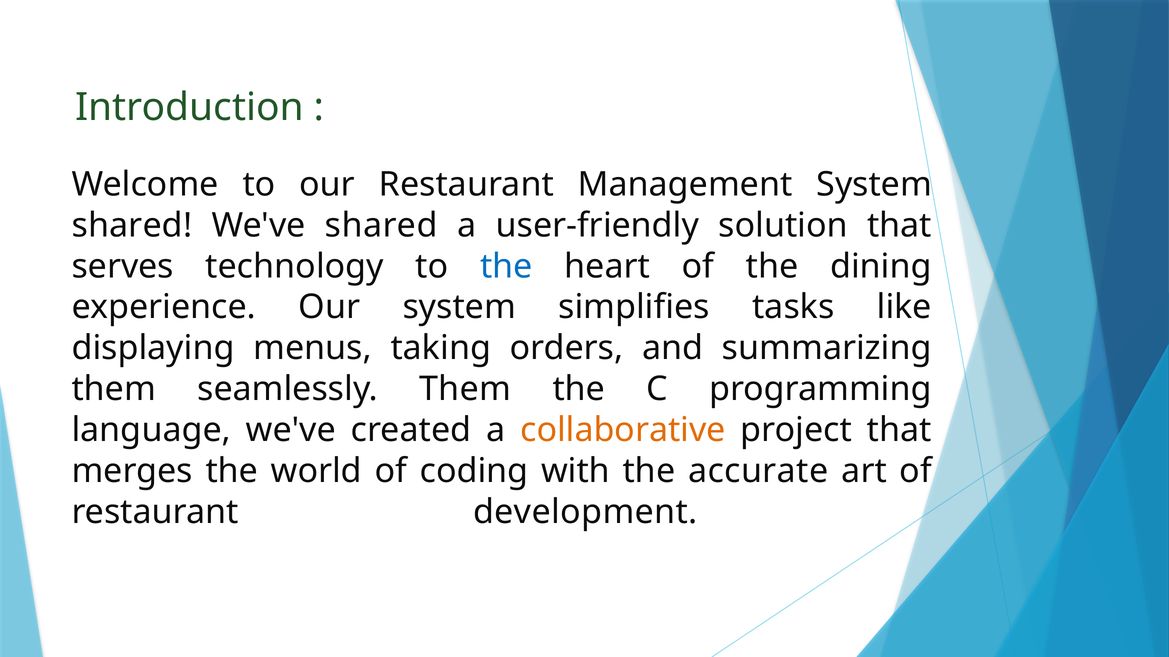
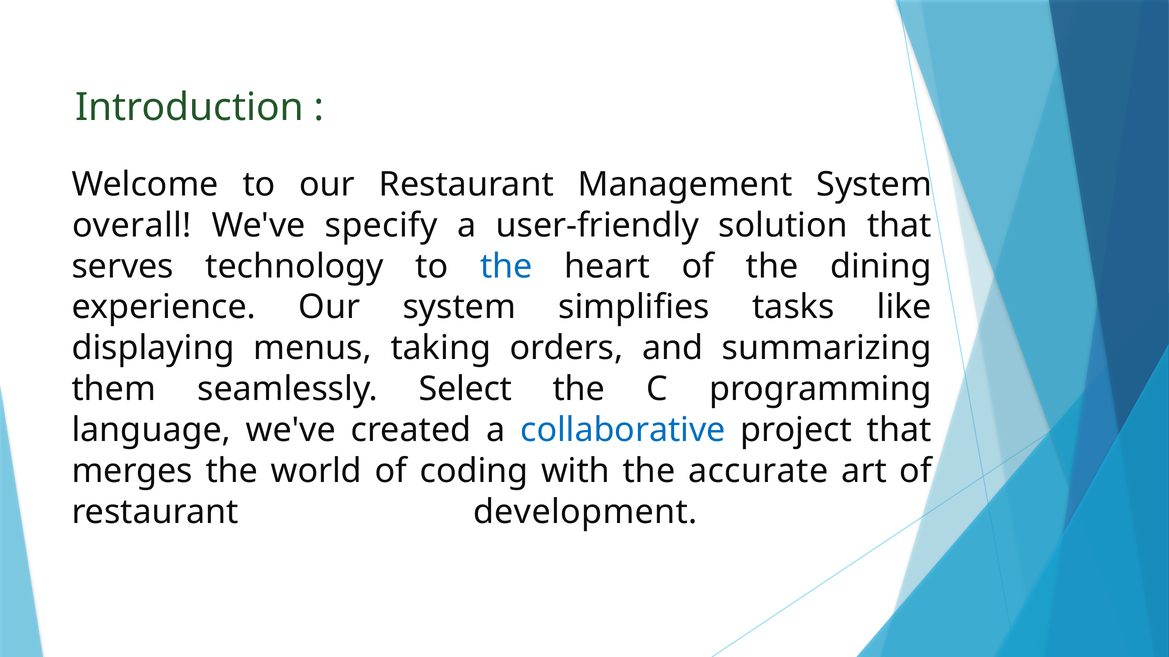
shared at (132, 226): shared -> overall
We've shared: shared -> specify
seamlessly Them: Them -> Select
collaborative colour: orange -> blue
